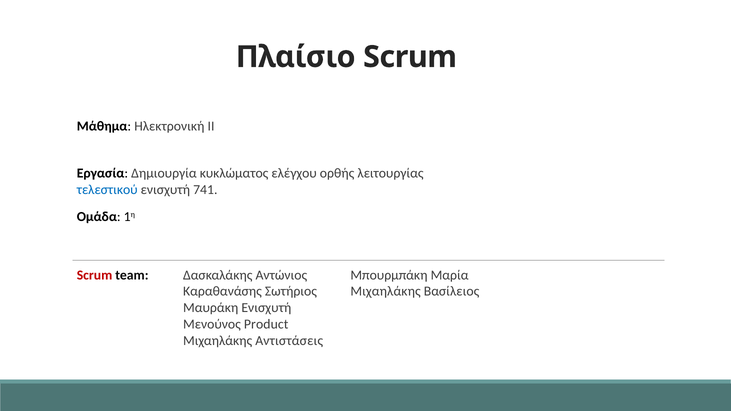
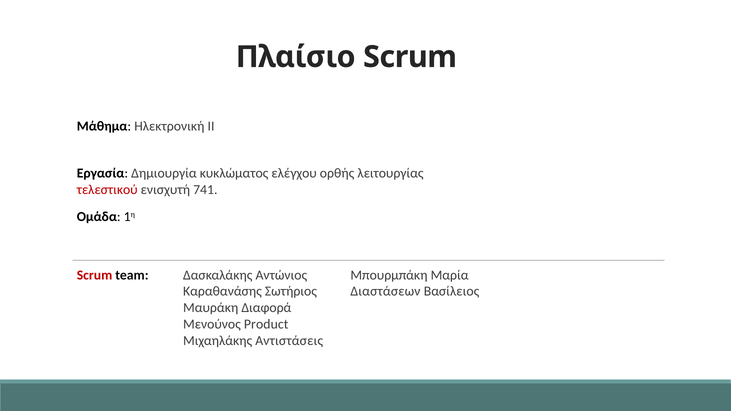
τελεστικού colour: blue -> red
Μιχαηλάκης at (386, 292): Μιχαηλάκης -> Διαστάσεων
Μαυράκη Ενισχυτή: Ενισχυτή -> Διαφορά
